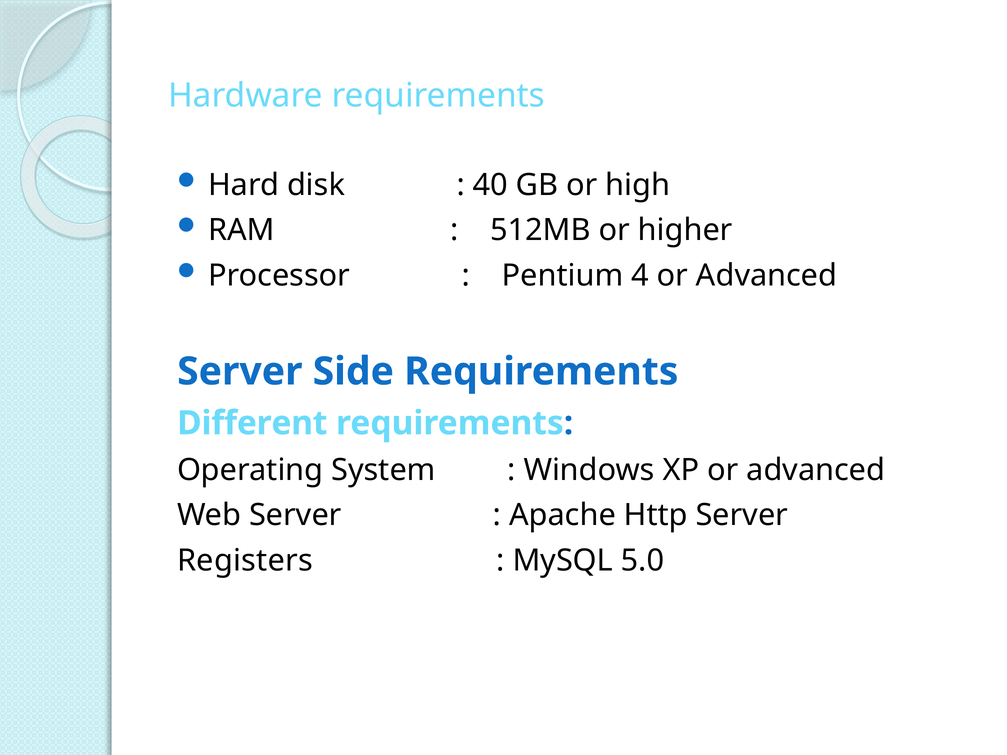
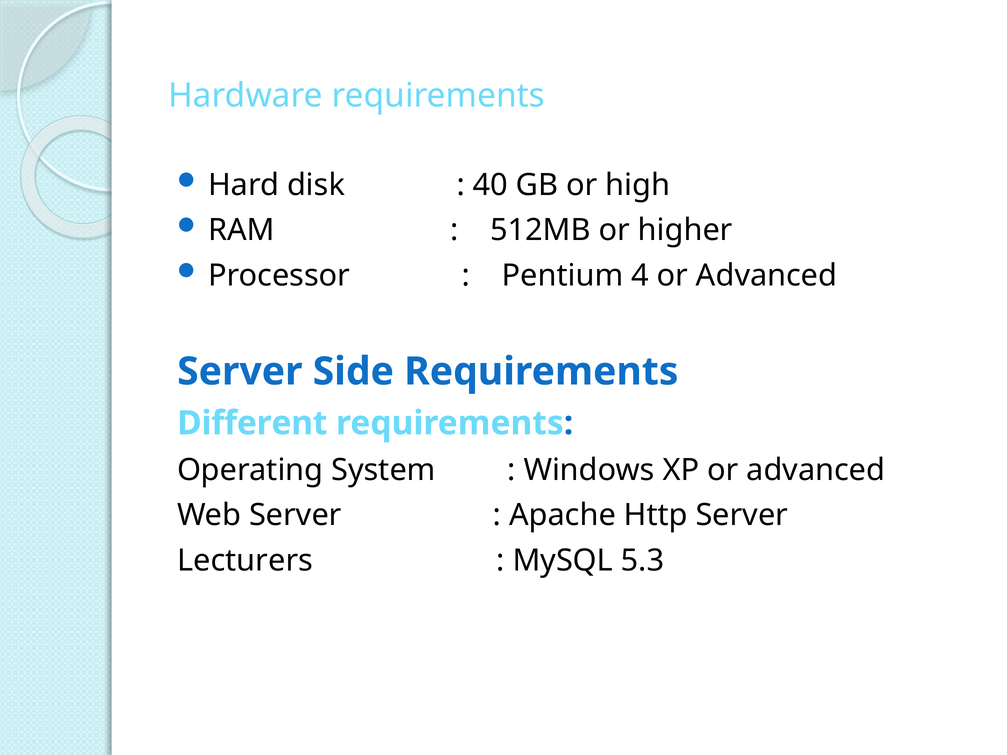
Registers: Registers -> Lecturers
5.0: 5.0 -> 5.3
